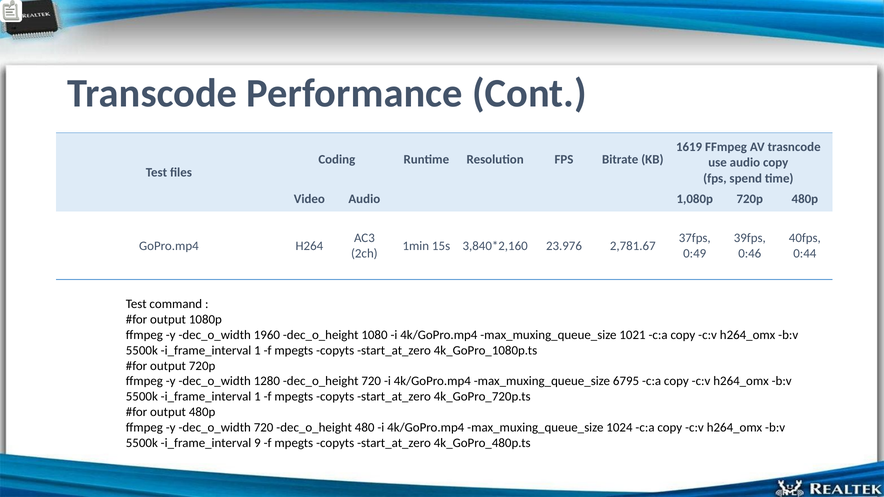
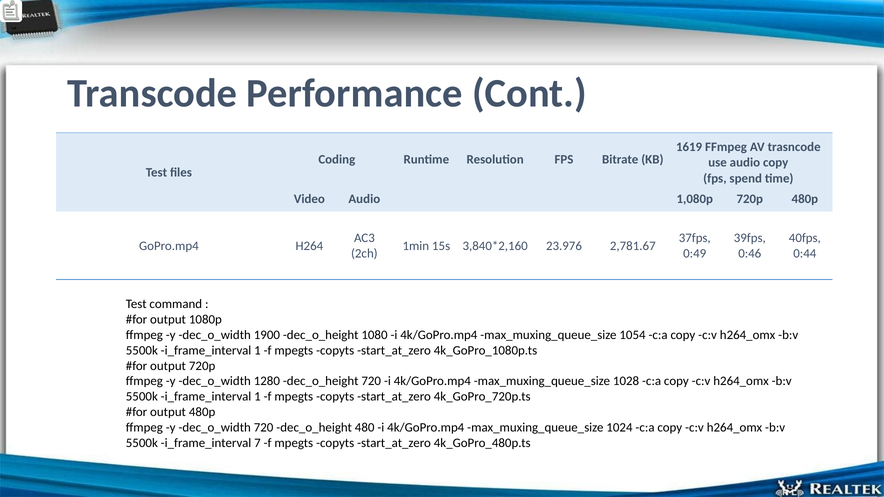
1960: 1960 -> 1900
1021: 1021 -> 1054
6795: 6795 -> 1028
9: 9 -> 7
